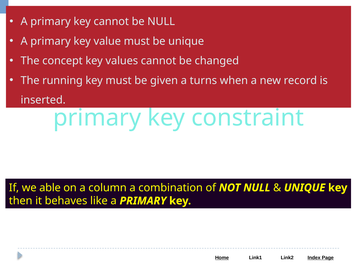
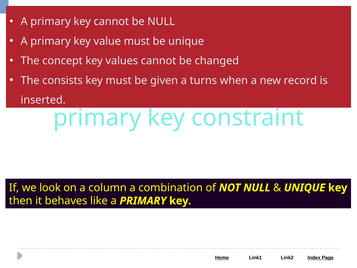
running: running -> consists
able: able -> look
